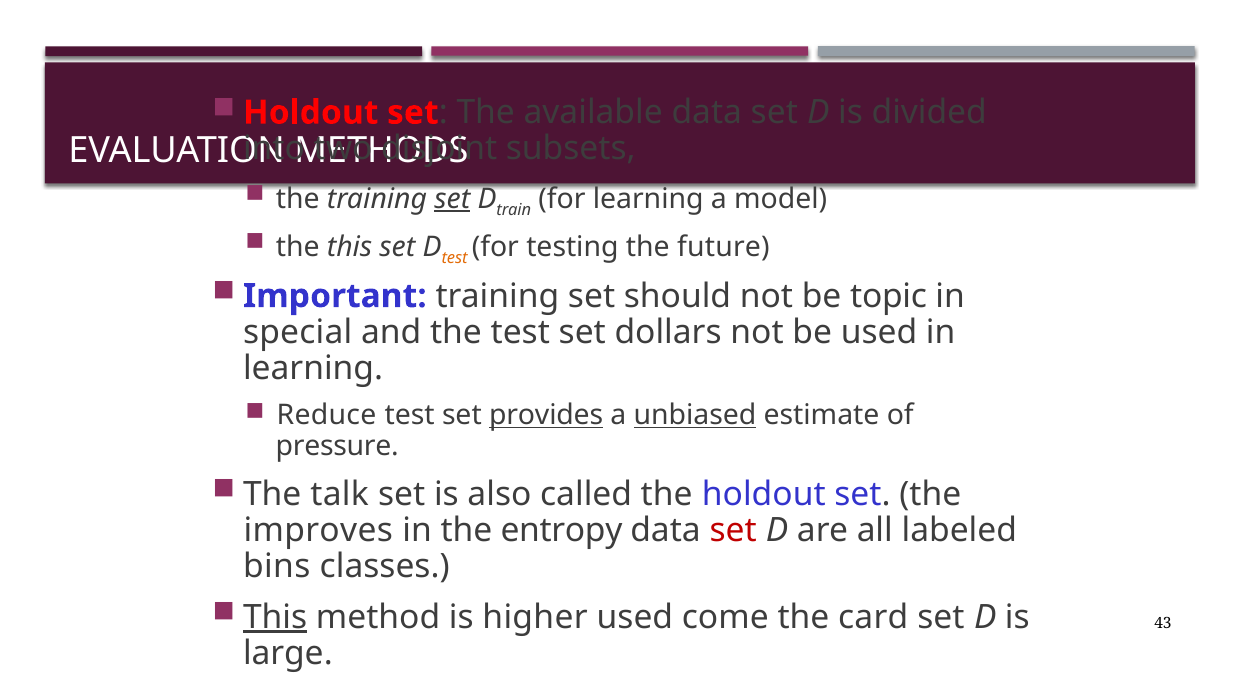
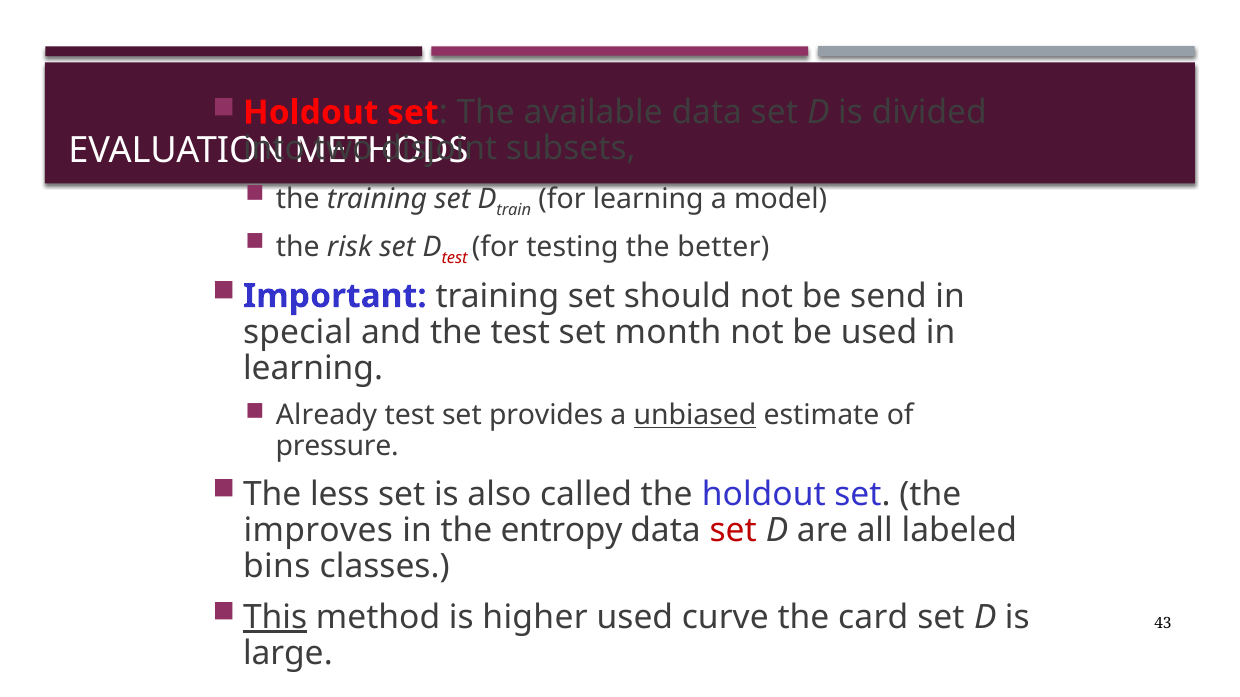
set at (452, 199) underline: present -> none
the this: this -> risk
test at (455, 259) colour: orange -> red
future: future -> better
topic: topic -> send
dollars: dollars -> month
Reduce: Reduce -> Already
provides underline: present -> none
talk: talk -> less
come: come -> curve
